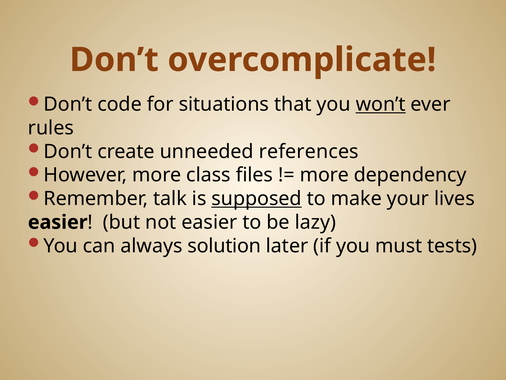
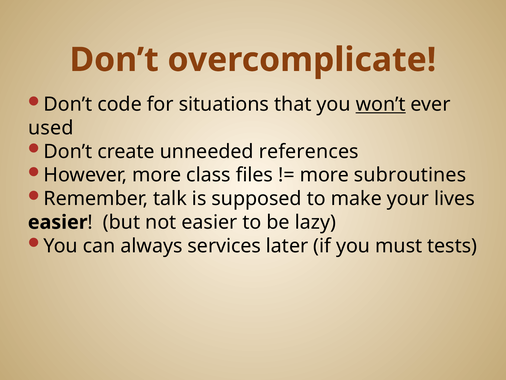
rules: rules -> used
dependency: dependency -> subroutines
supposed underline: present -> none
solution: solution -> services
